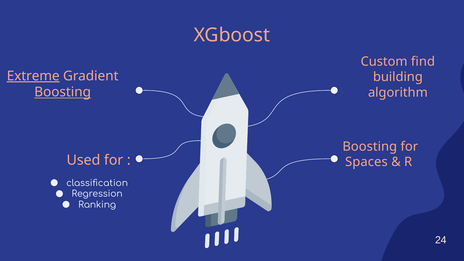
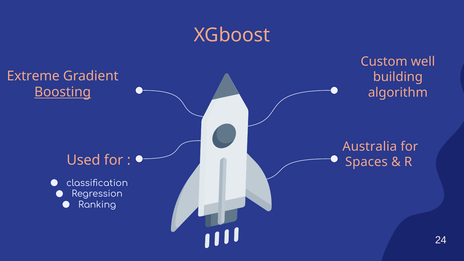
find: find -> well
Extreme underline: present -> none
Boosting at (370, 146): Boosting -> Australia
